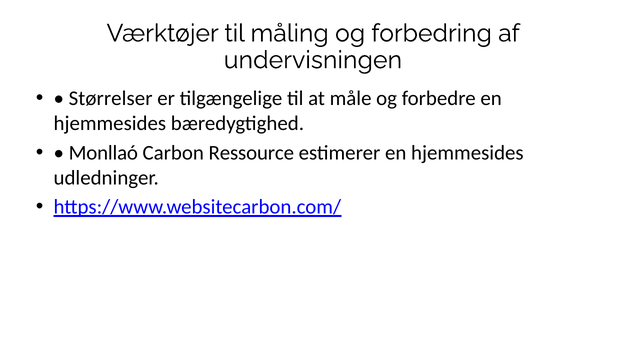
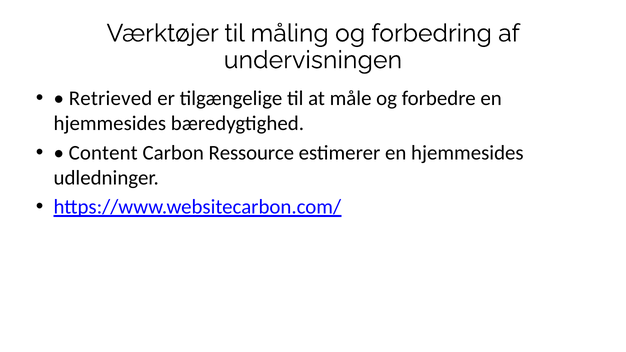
Størrelser: Størrelser -> Retrieved
Monllaó: Monllaó -> Content
